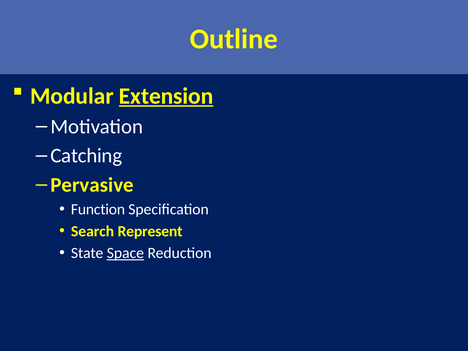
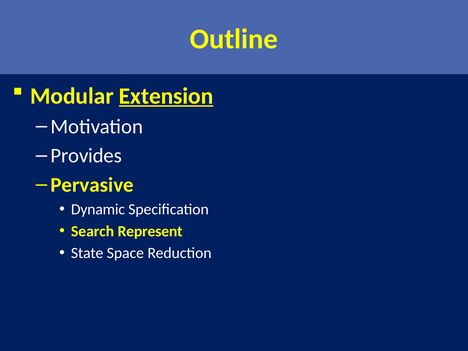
Catching: Catching -> Provides
Function: Function -> Dynamic
Space underline: present -> none
